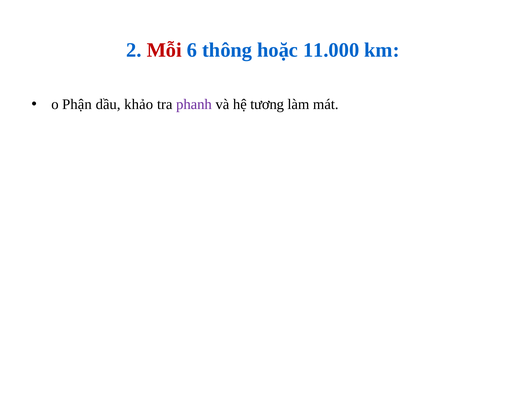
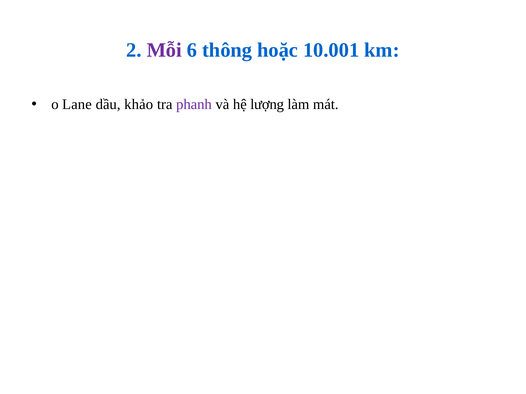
Mỗi colour: red -> purple
11.000: 11.000 -> 10.001
Phận: Phận -> Lane
tương: tương -> lượng
